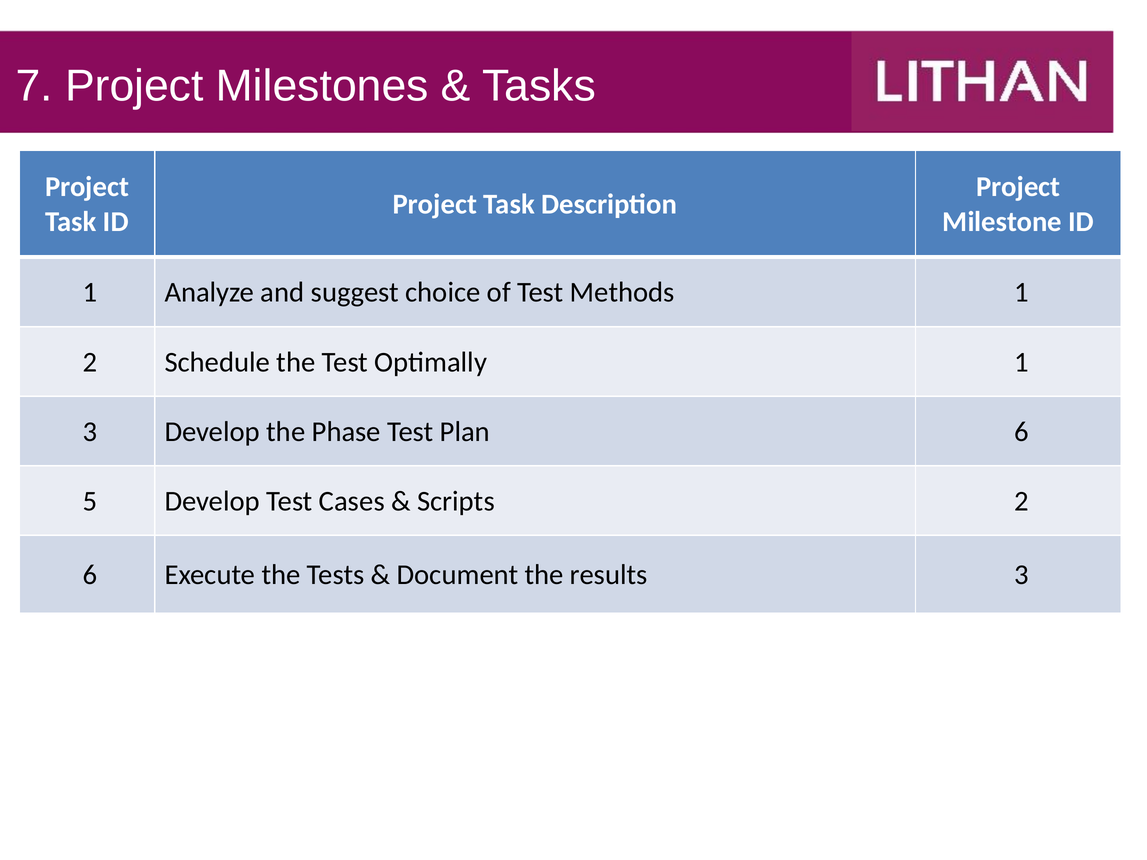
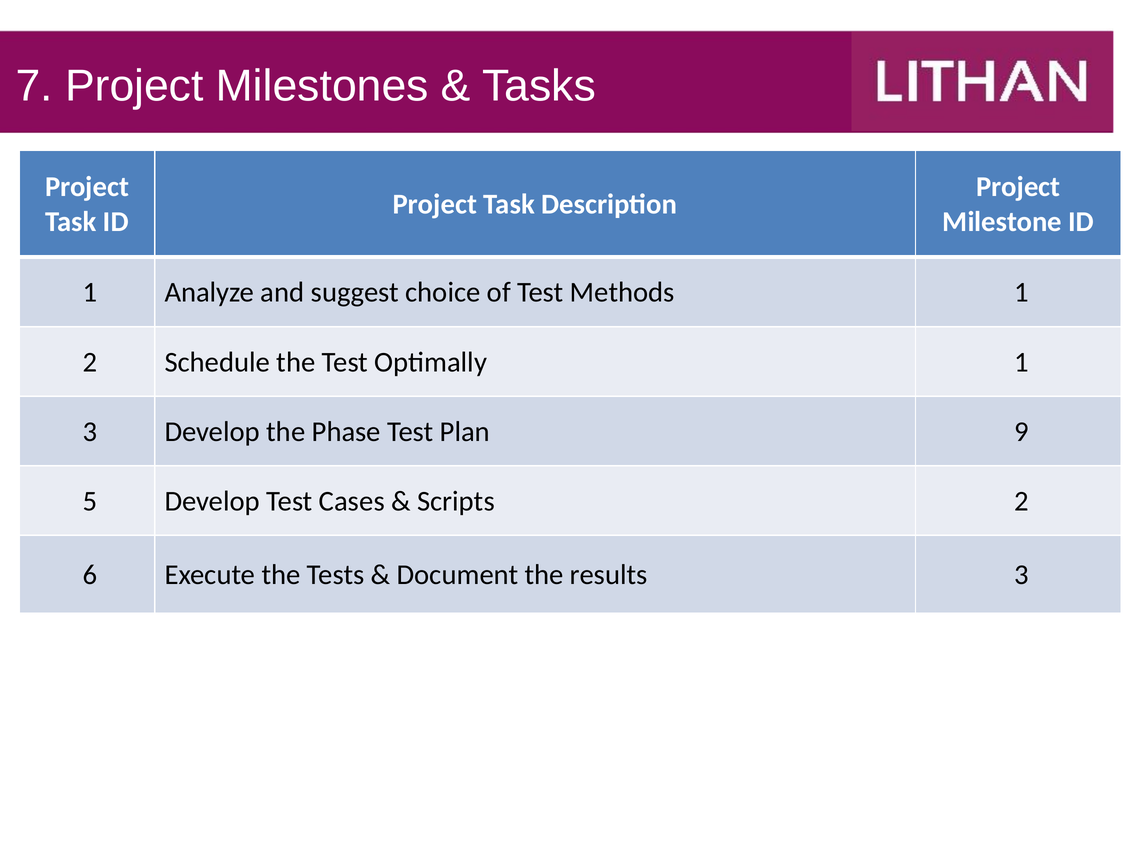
Plan 6: 6 -> 9
